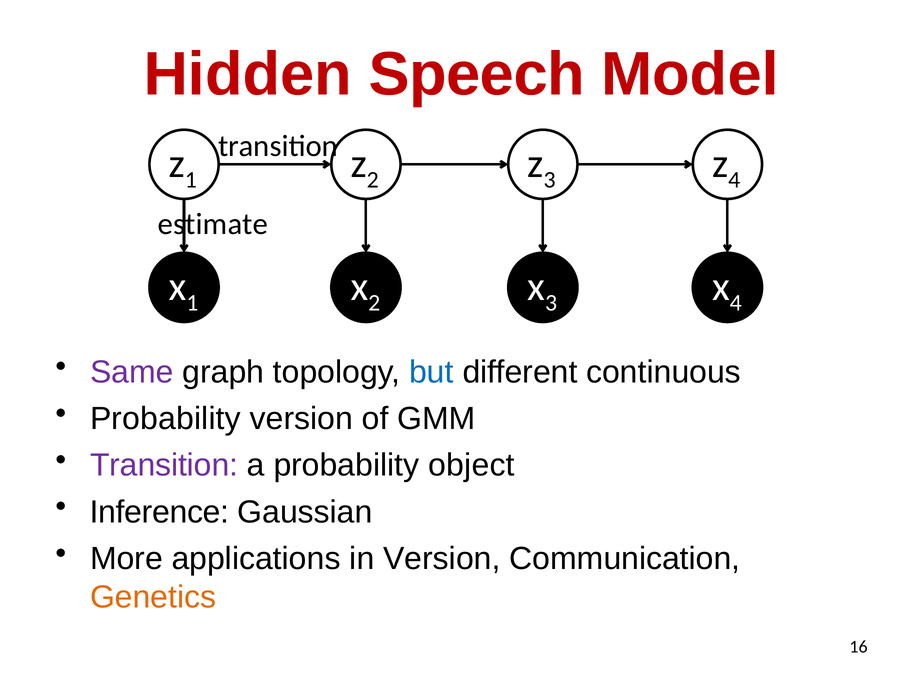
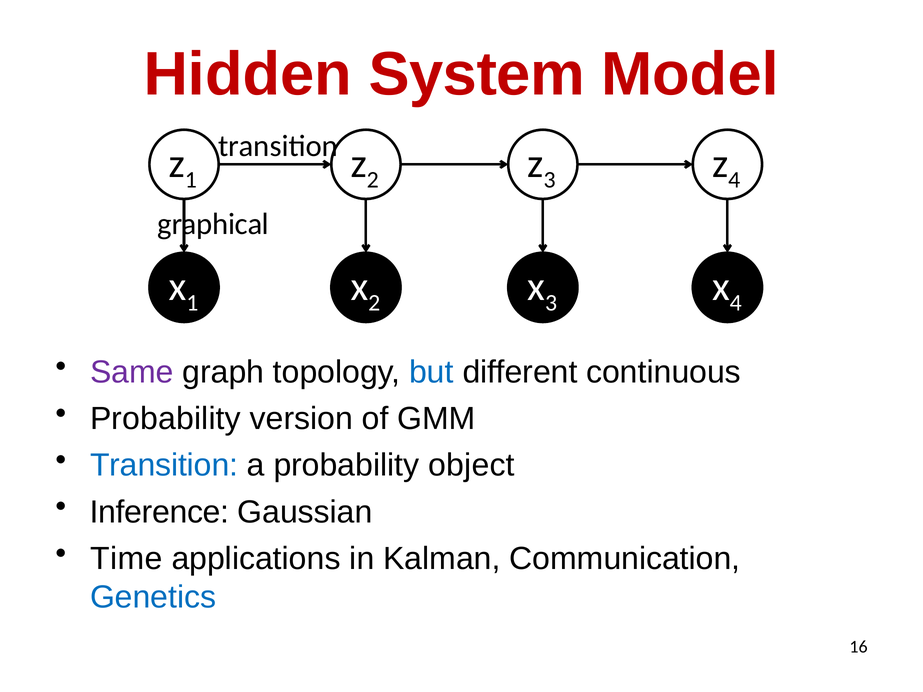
Speech: Speech -> System
estimate: estimate -> graphical
Transition at (164, 466) colour: purple -> blue
More: More -> Time
in Version: Version -> Kalman
Genetics colour: orange -> blue
